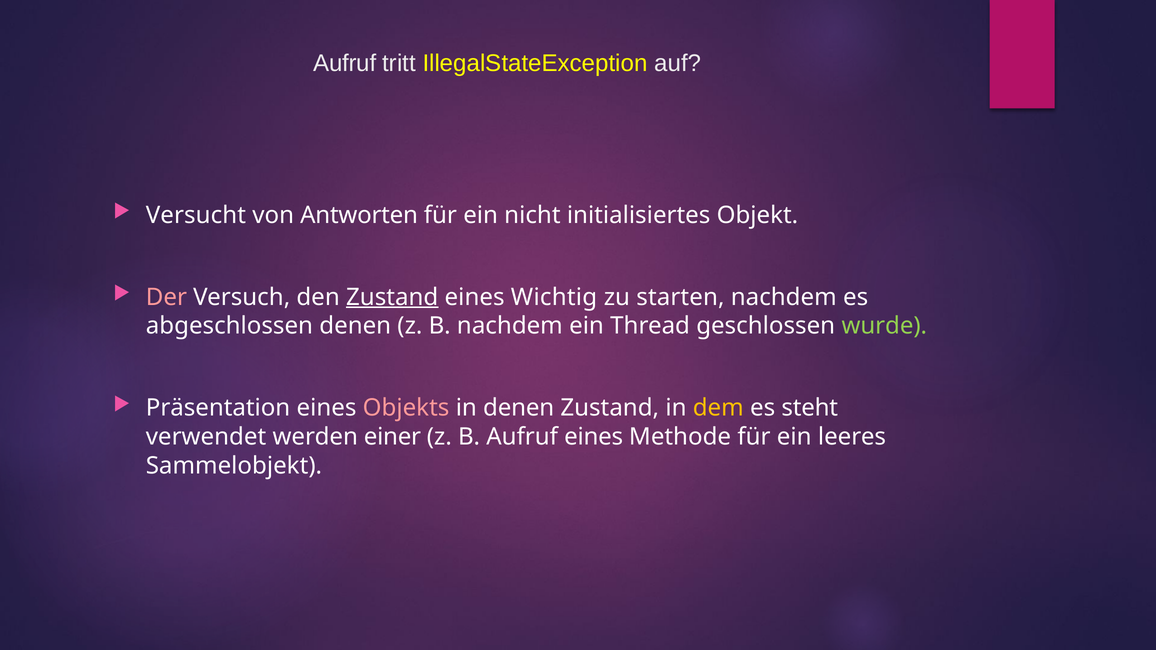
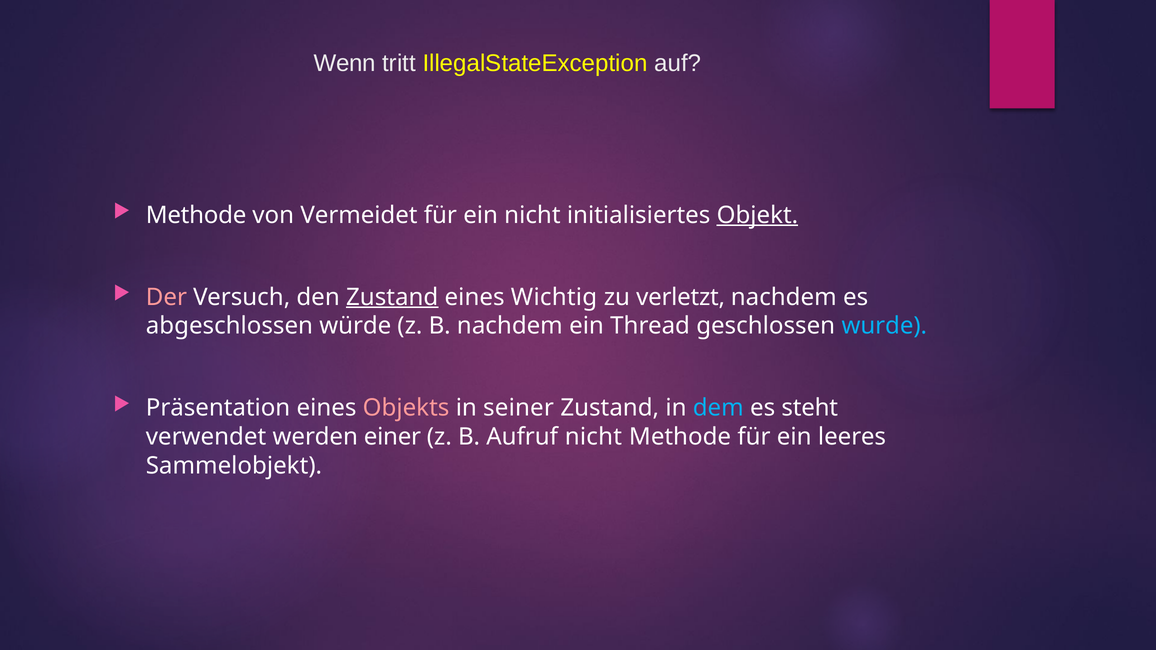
Aufruf at (345, 63): Aufruf -> Wenn
Versucht at (196, 215): Versucht -> Methode
Antworten: Antworten -> Vermeidet
Objekt underline: none -> present
starten: starten -> verletzt
abgeschlossen denen: denen -> würde
wurde colour: light green -> light blue
in denen: denen -> seiner
dem colour: yellow -> light blue
Aufruf eines: eines -> nicht
